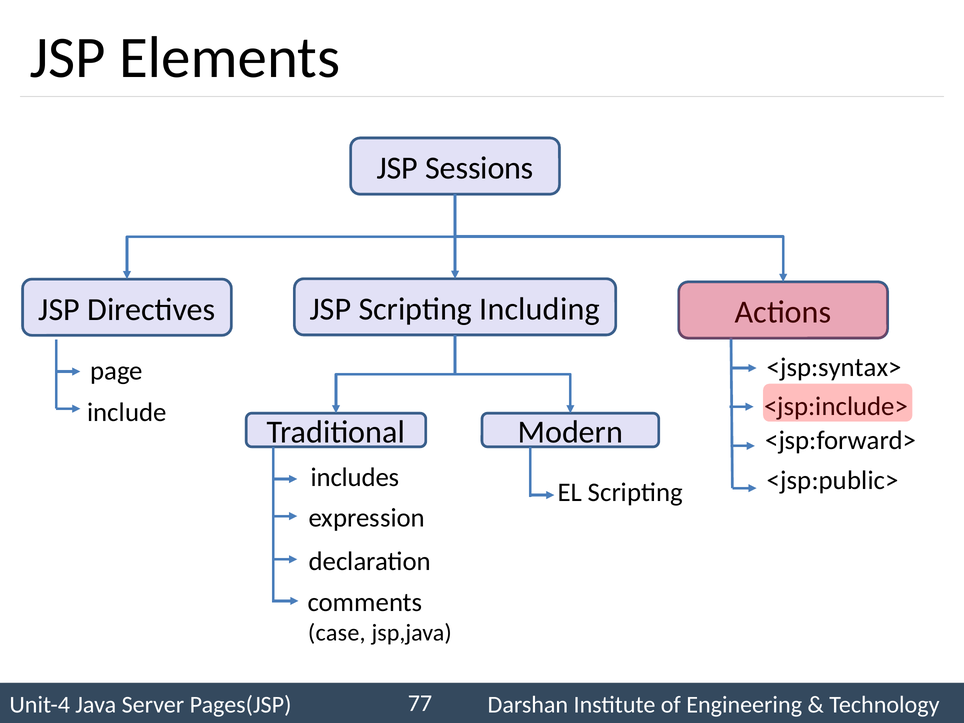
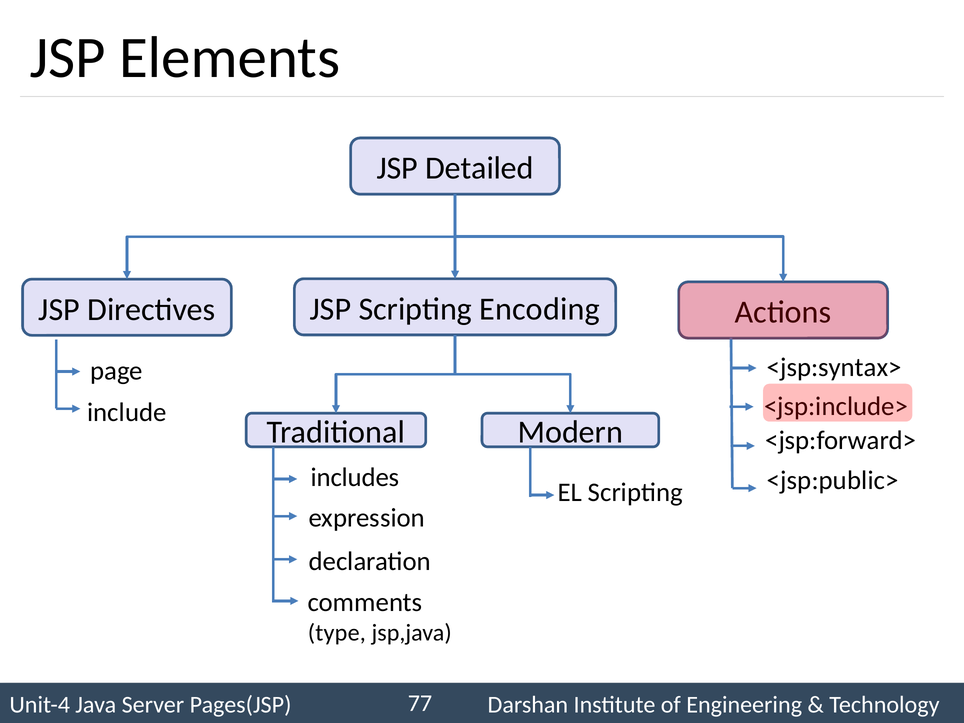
Sessions: Sessions -> Detailed
Including: Including -> Encoding
case: case -> type
